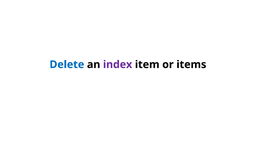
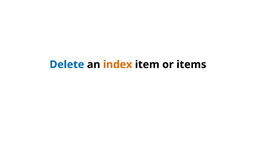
index colour: purple -> orange
